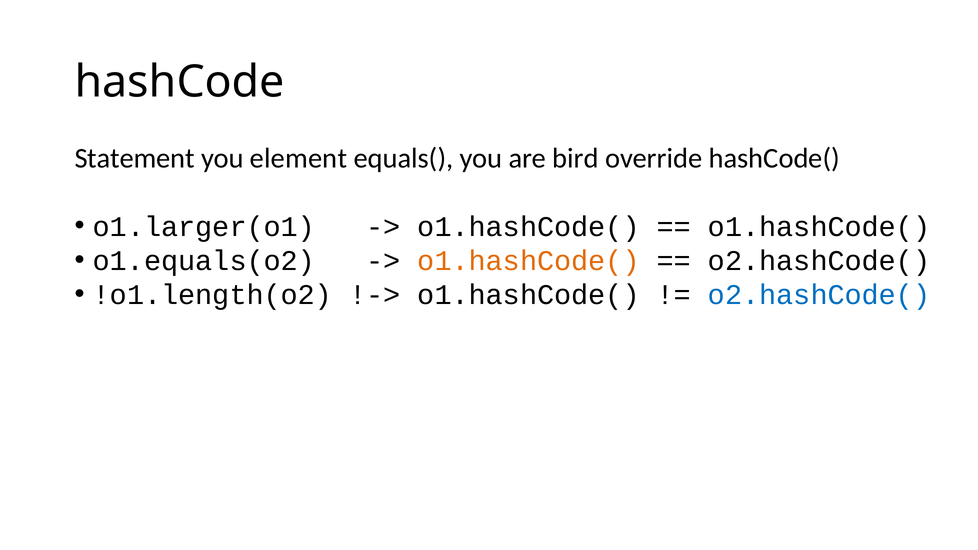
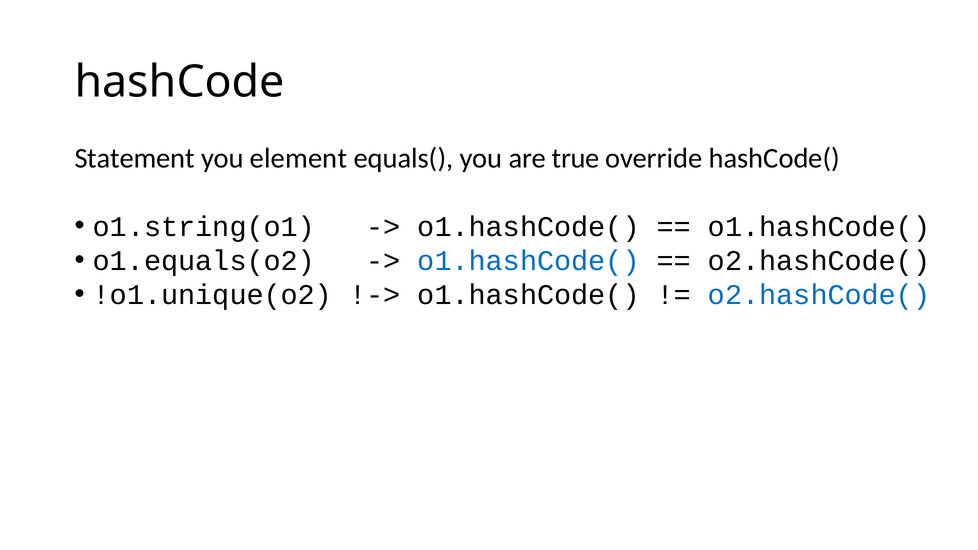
bird: bird -> true
o1.larger(o1: o1.larger(o1 -> o1.string(o1
o1.hashCode( at (529, 261) colour: orange -> blue
!o1.length(o2: !o1.length(o2 -> !o1.unique(o2
